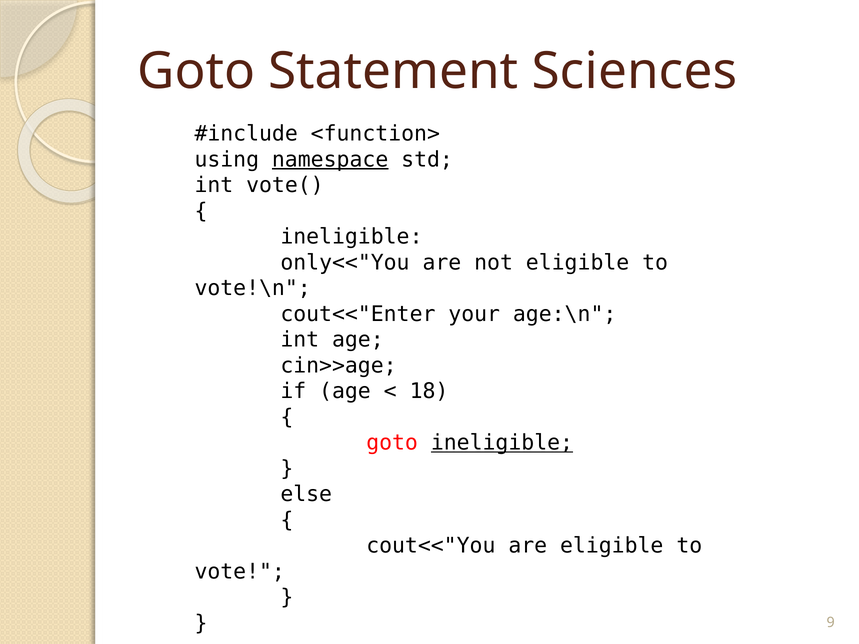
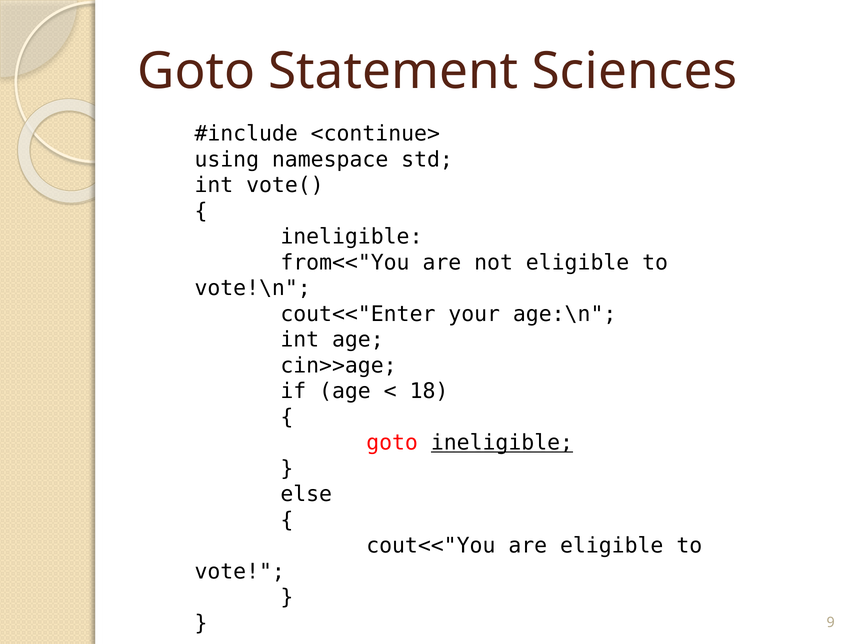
<function>: <function> -> <continue>
namespace underline: present -> none
only<<"You: only<<"You -> from<<"You
